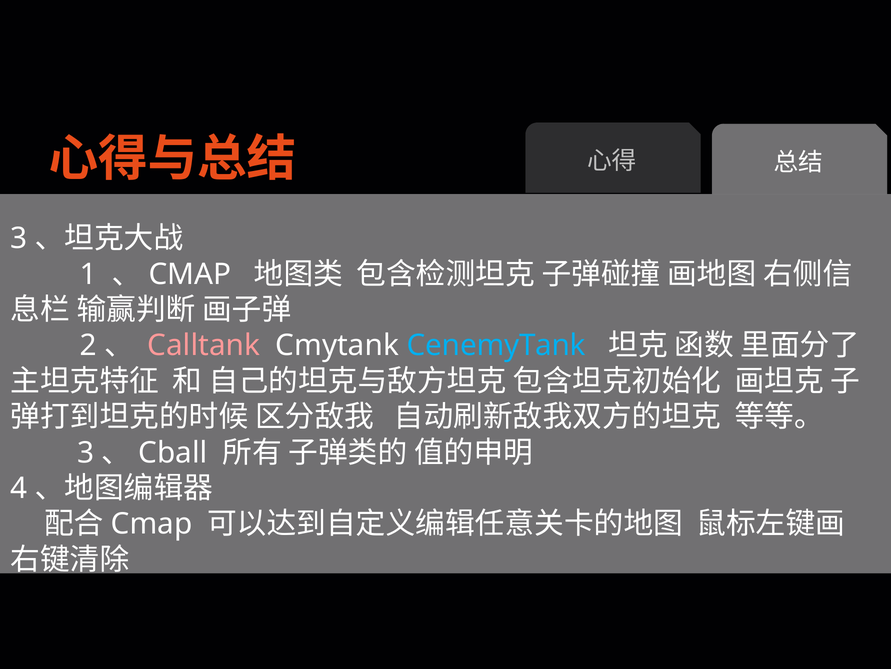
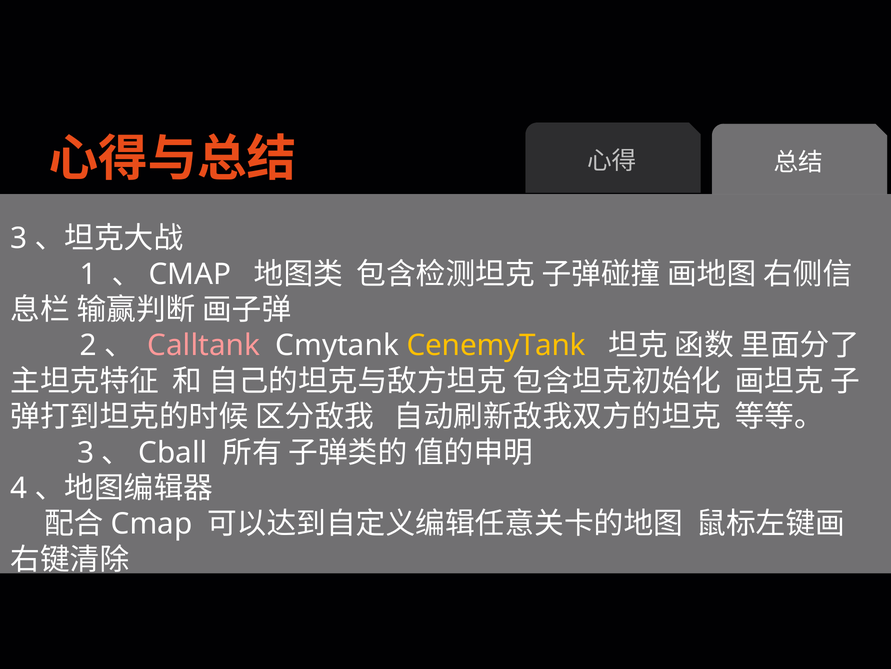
CenemyTank colour: light blue -> yellow
